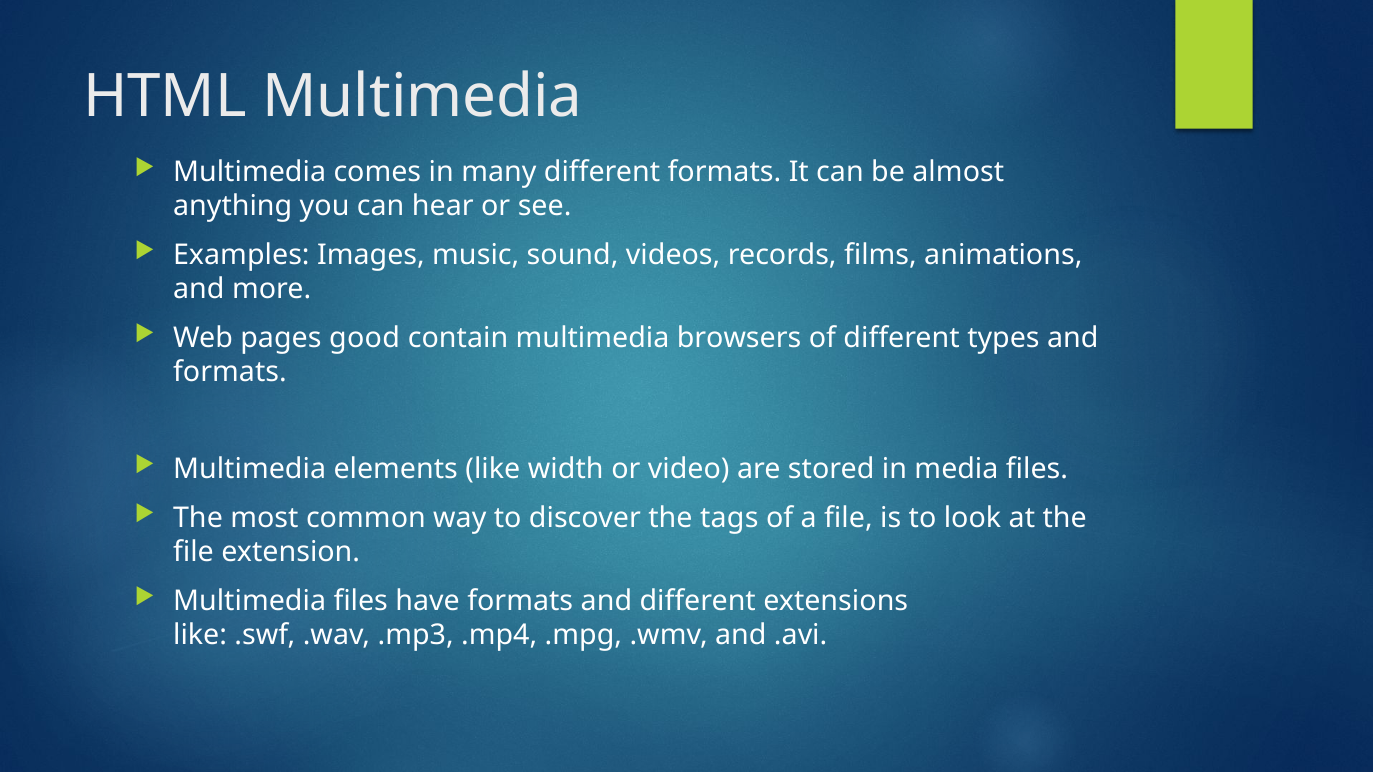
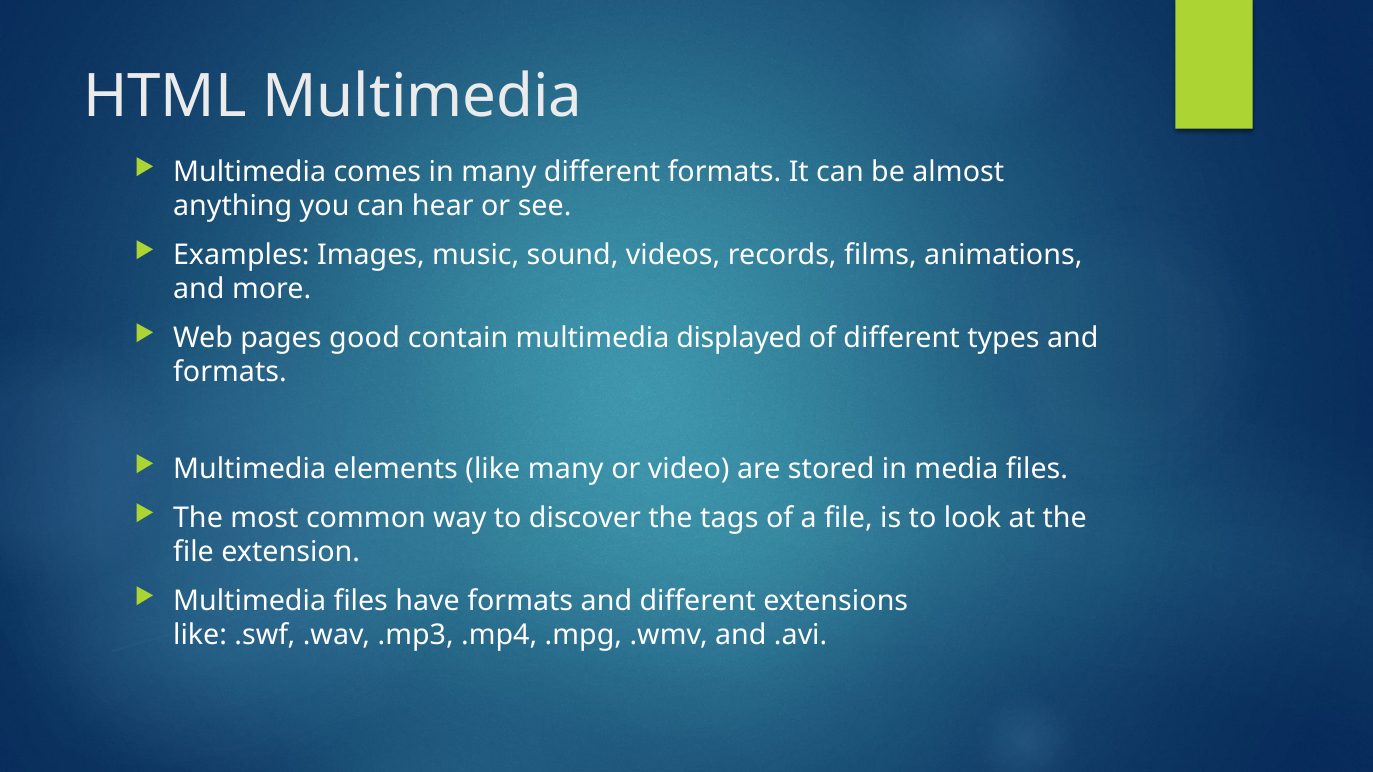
browsers: browsers -> displayed
like width: width -> many
